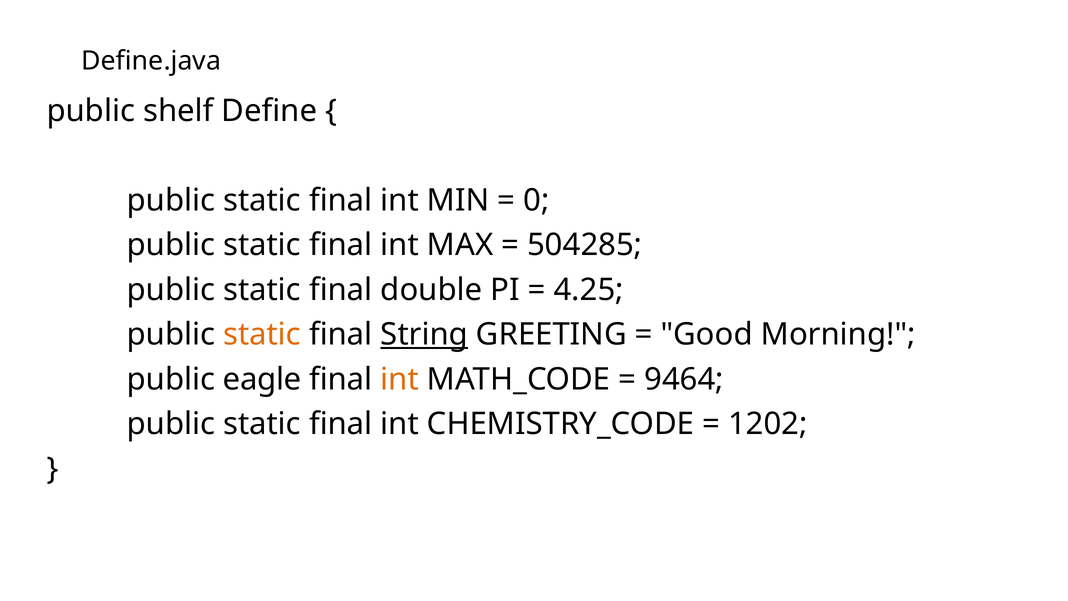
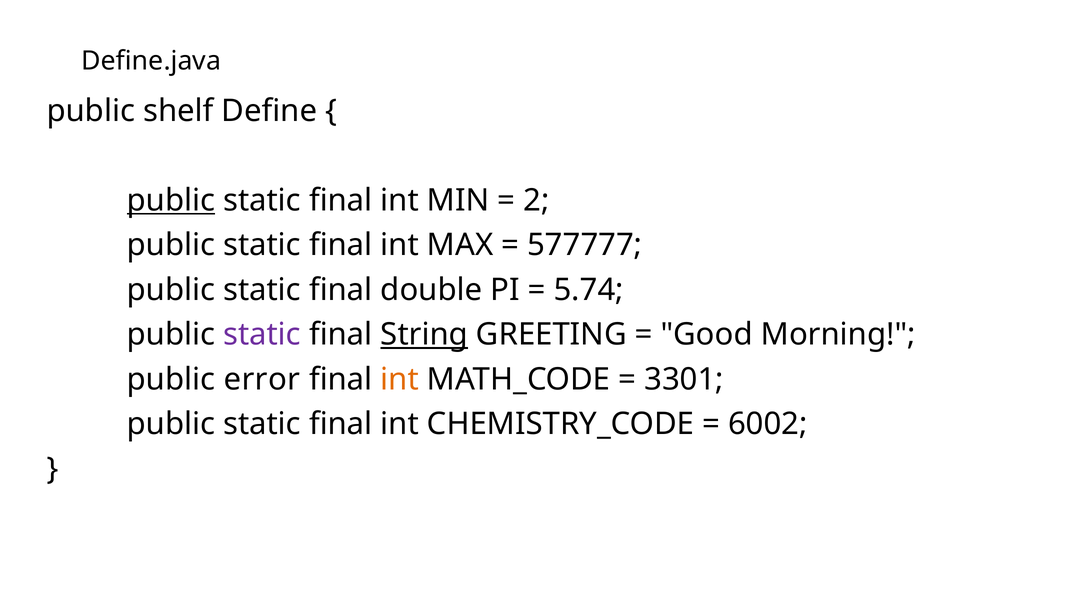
public at (171, 200) underline: none -> present
0: 0 -> 2
504285: 504285 -> 577777
4.25: 4.25 -> 5.74
static at (262, 334) colour: orange -> purple
eagle: eagle -> error
9464: 9464 -> 3301
1202: 1202 -> 6002
